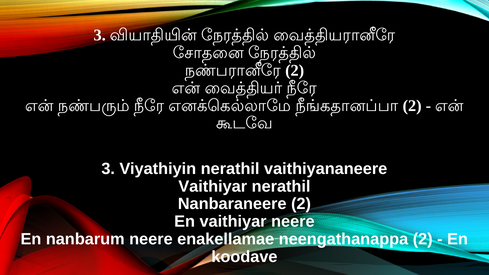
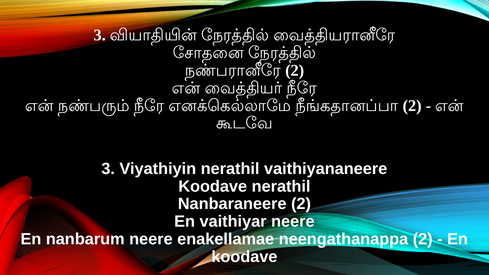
Vaithiyar at (213, 186): Vaithiyar -> Koodave
